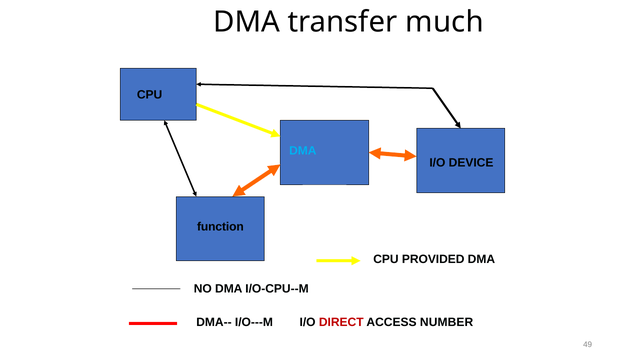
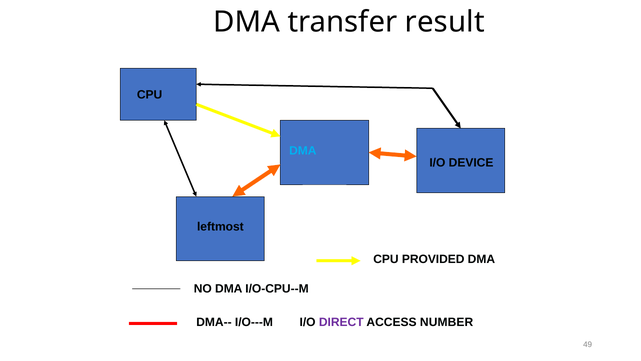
much: much -> result
function: function -> leftmost
DIRECT colour: red -> purple
